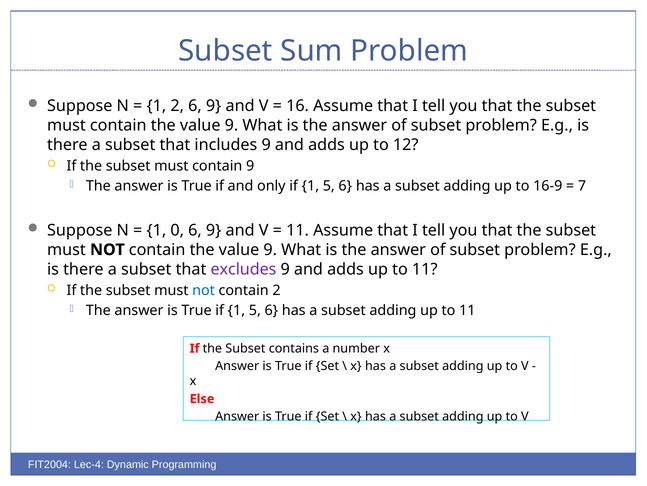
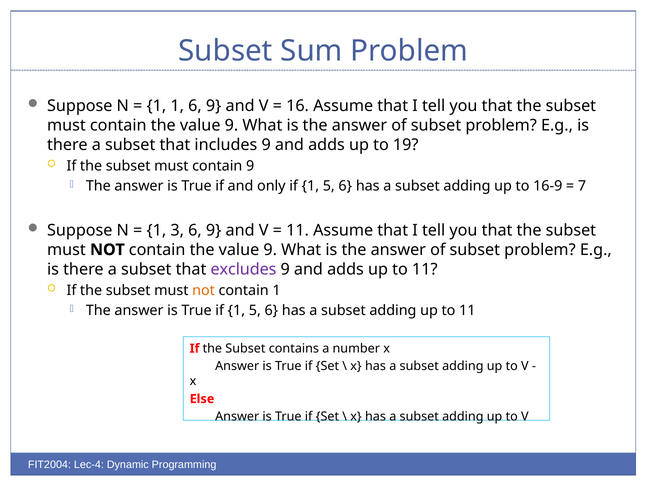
1 2: 2 -> 1
12: 12 -> 19
0: 0 -> 3
not at (204, 290) colour: blue -> orange
contain 2: 2 -> 1
